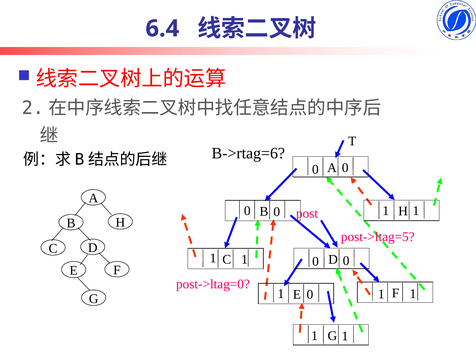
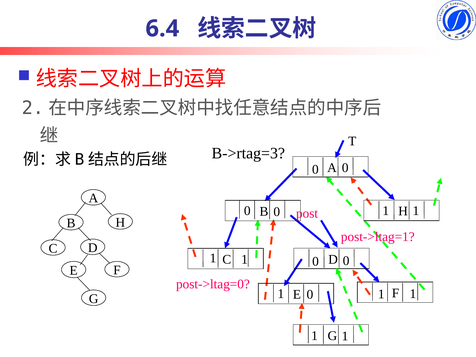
B->rtag=6: B->rtag=6 -> B->rtag=3
post->ltag=5: post->ltag=5 -> post->ltag=1
